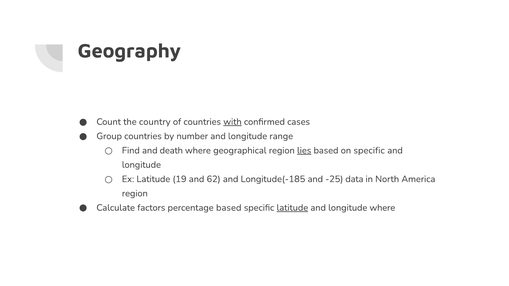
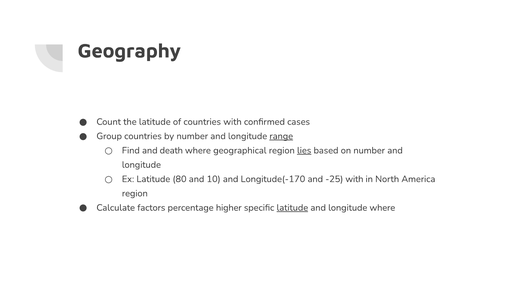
the country: country -> latitude
with at (232, 122) underline: present -> none
range underline: none -> present
on specific: specific -> number
19: 19 -> 80
62: 62 -> 10
Longitude(-185: Longitude(-185 -> Longitude(-170
-25 data: data -> with
percentage based: based -> higher
